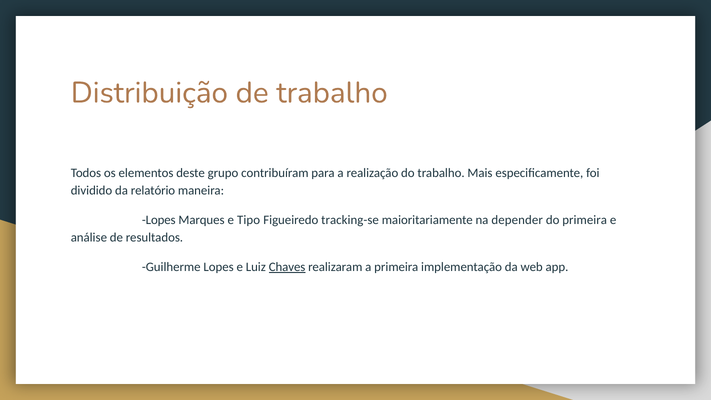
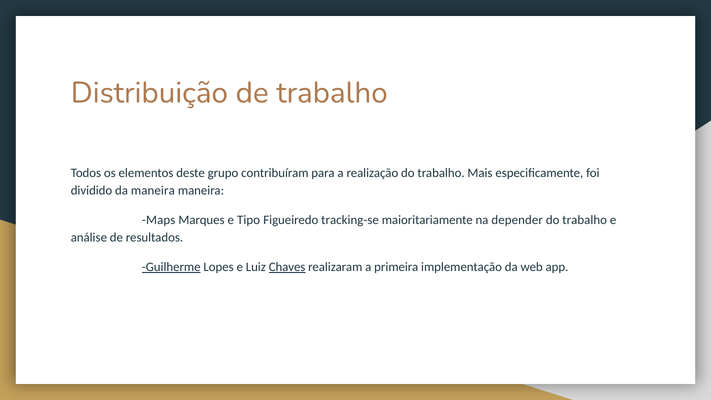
da relatório: relatório -> maneira
Lopes at (159, 220): Lopes -> Maps
primeira at (585, 220): primeira -> trabalho
Guilherme underline: none -> present
